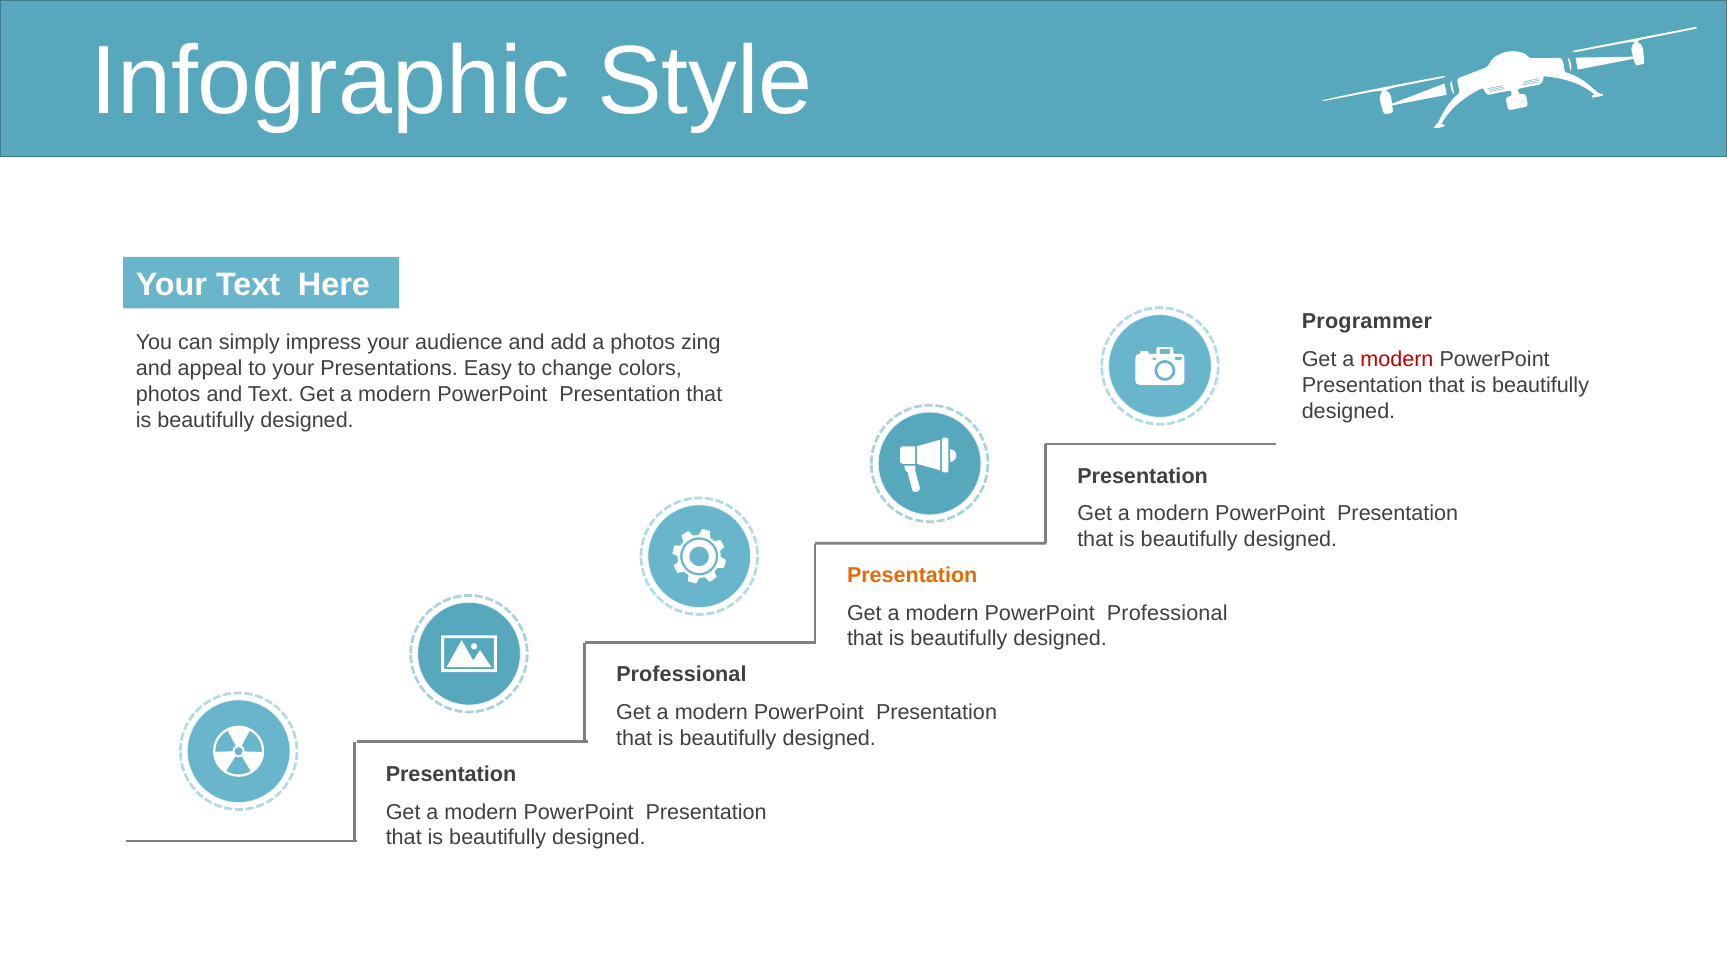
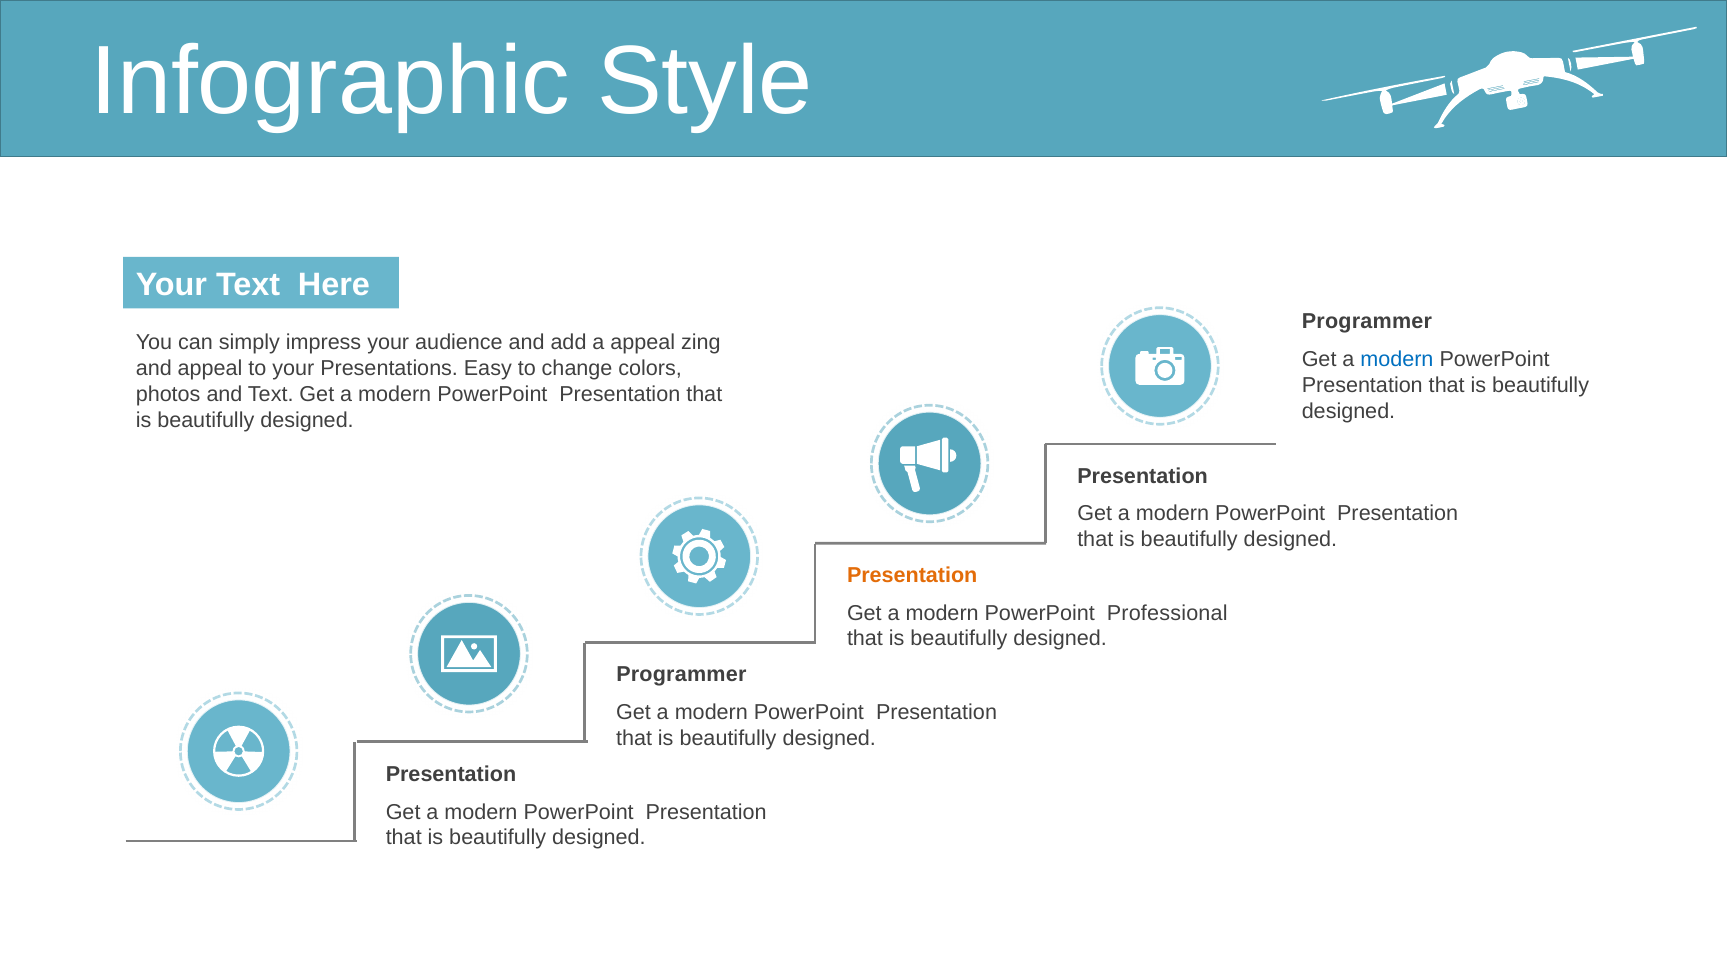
a photos: photos -> appeal
modern at (1397, 359) colour: red -> blue
Professional at (681, 675): Professional -> Programmer
